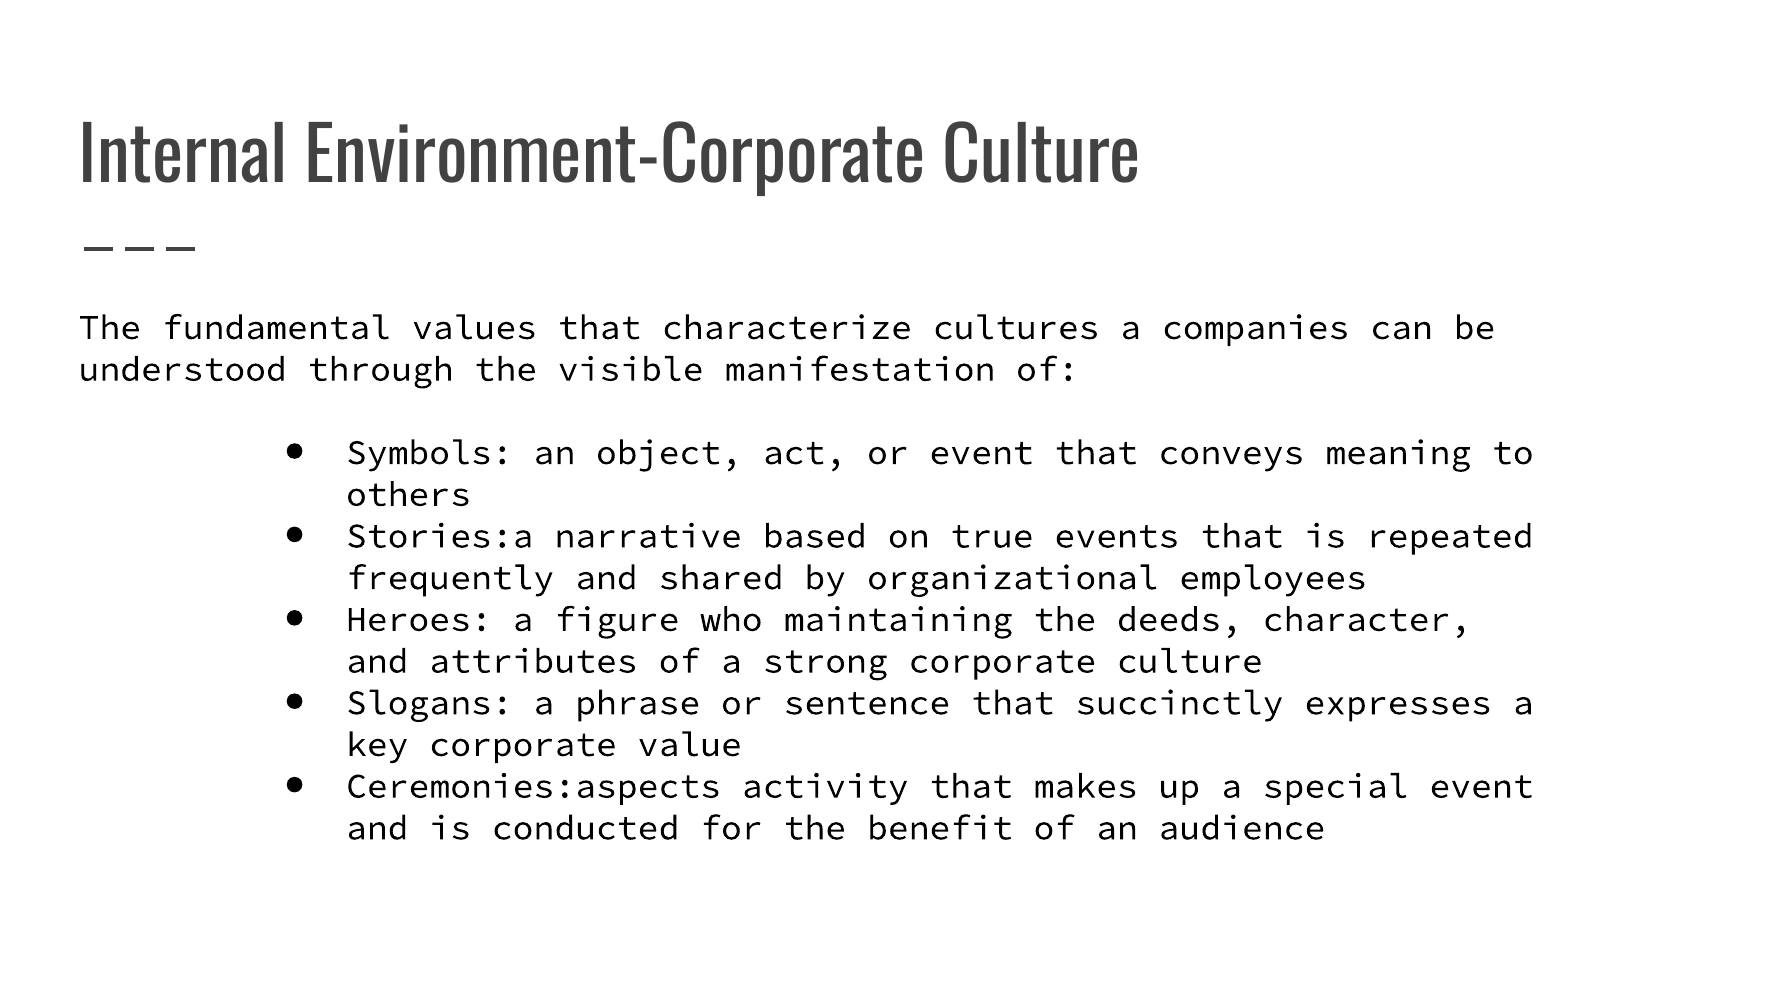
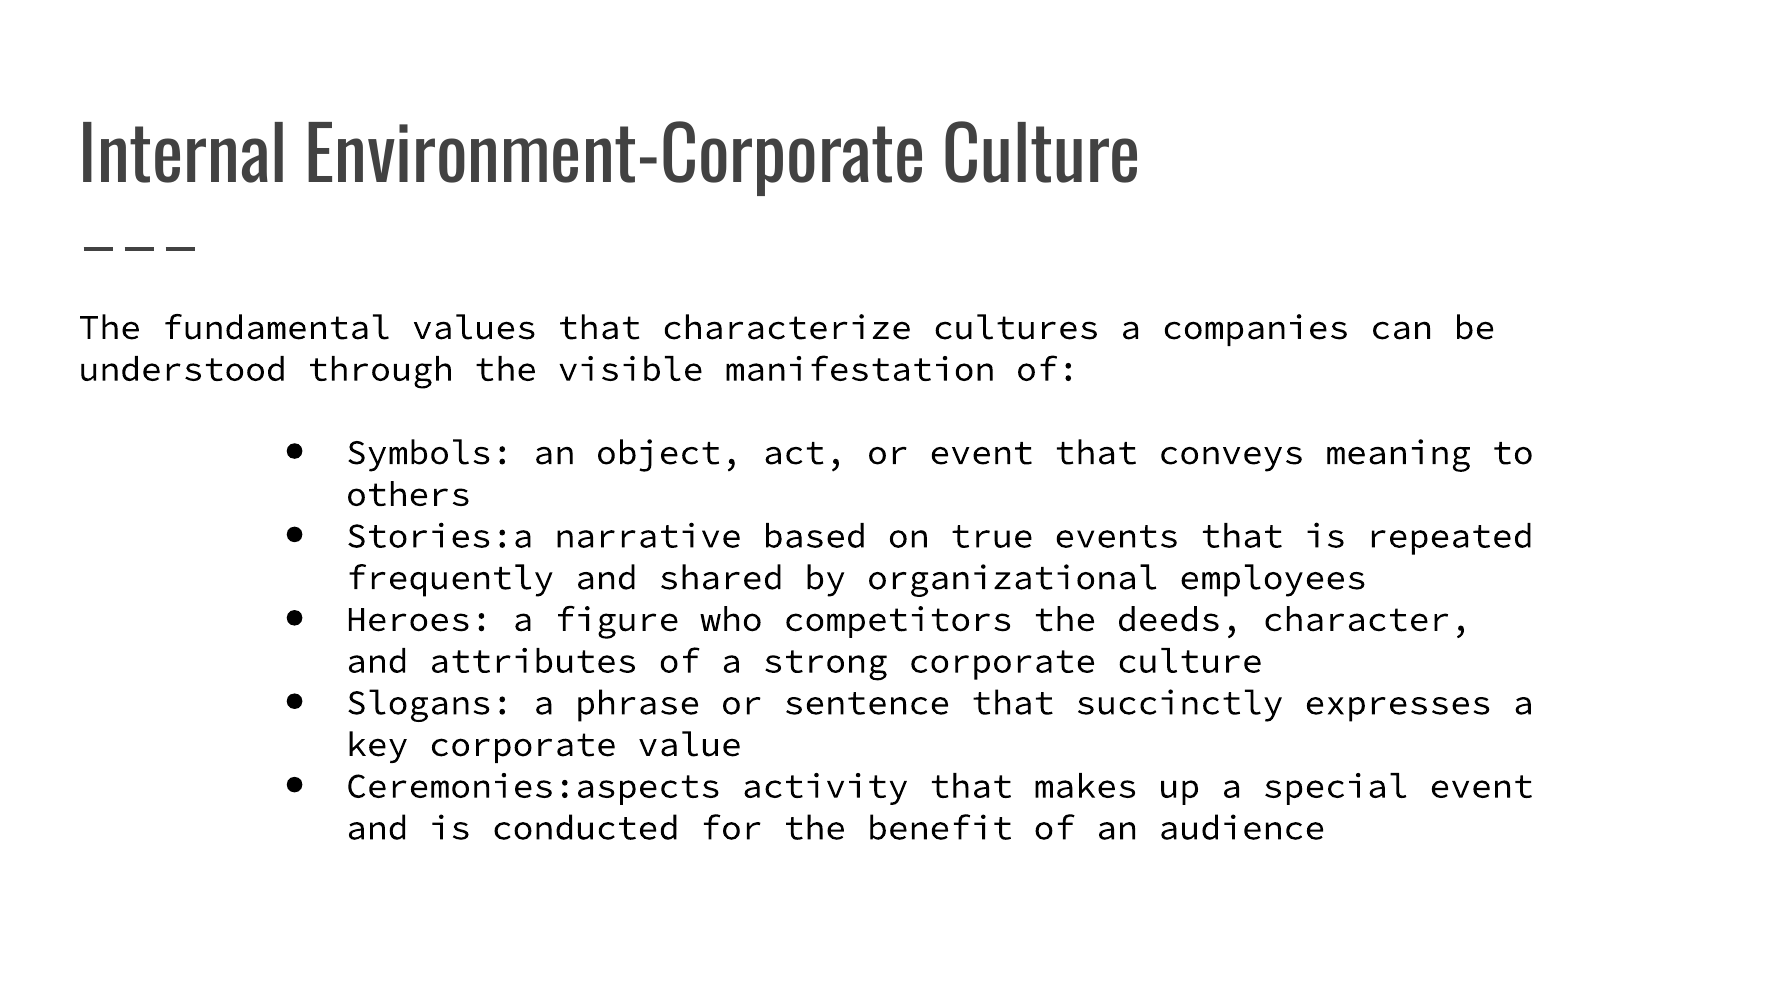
maintaining: maintaining -> competitors
